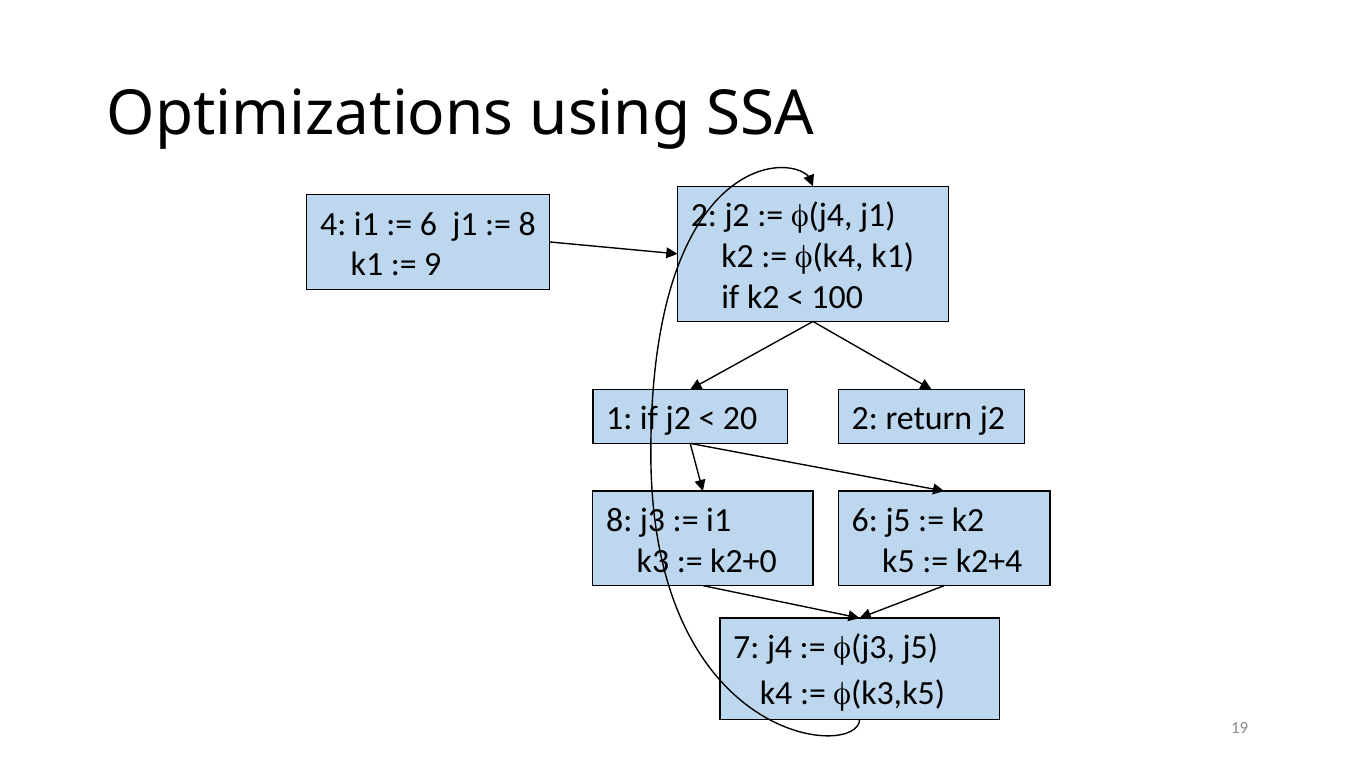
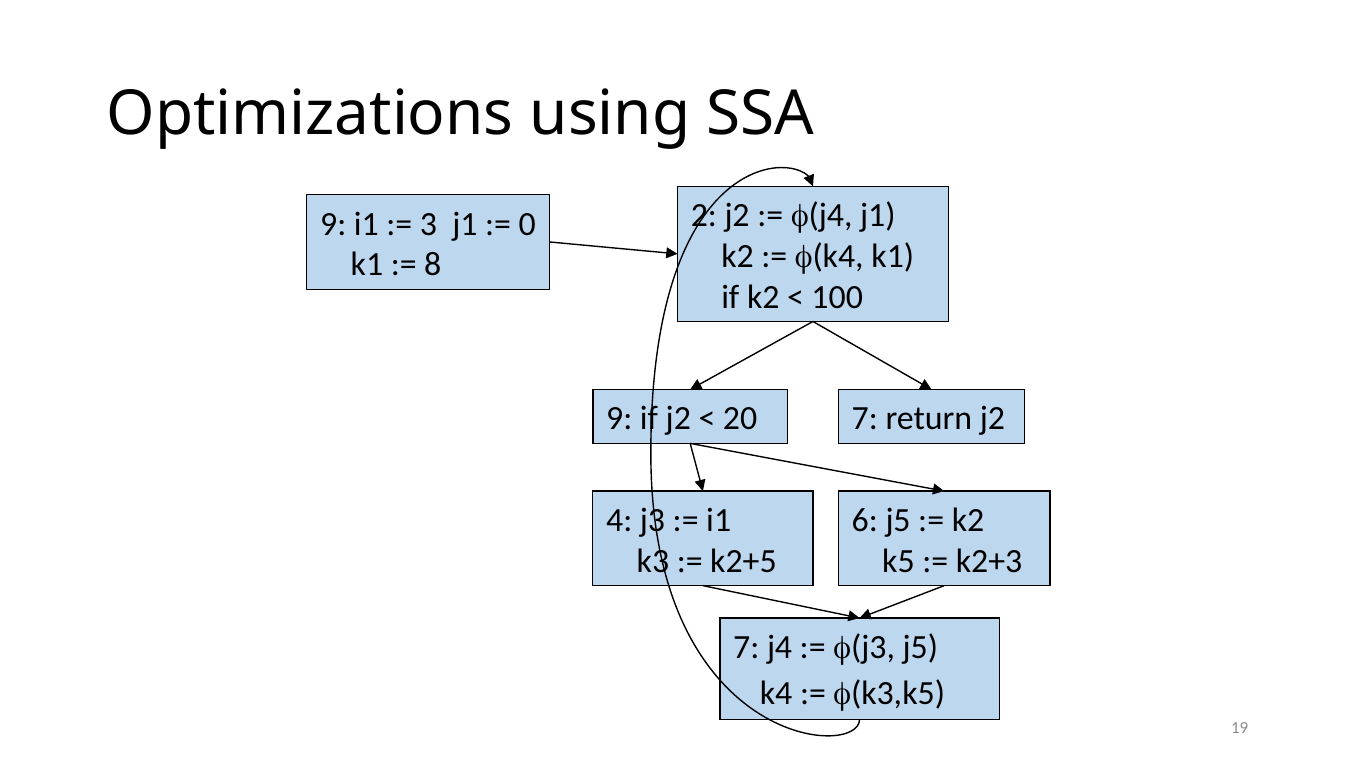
4 at (333, 224): 4 -> 9
6 at (429, 224): 6 -> 3
8 at (527, 224): 8 -> 0
9: 9 -> 8
1 at (619, 419): 1 -> 9
20 2: 2 -> 7
8 at (619, 521): 8 -> 4
k2+0: k2+0 -> k2+5
k2+4: k2+4 -> k2+3
